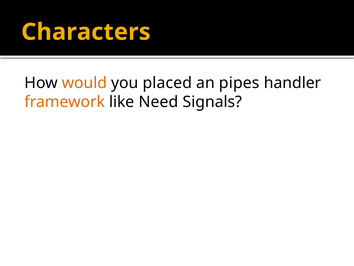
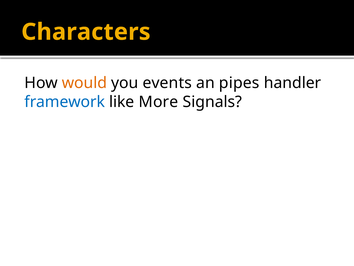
placed: placed -> events
framework colour: orange -> blue
Need: Need -> More
